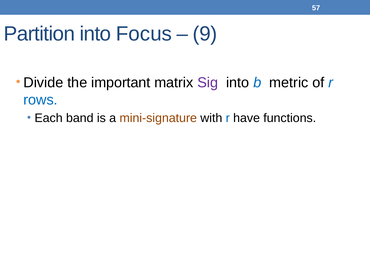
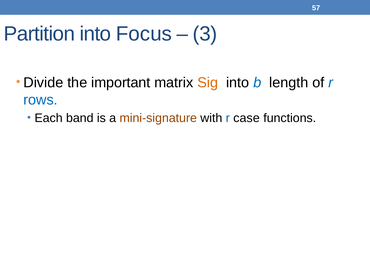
9: 9 -> 3
Sig colour: purple -> orange
metric: metric -> length
have: have -> case
